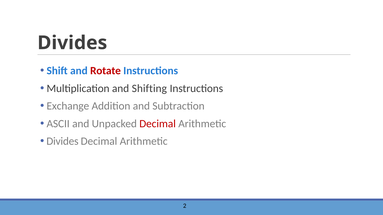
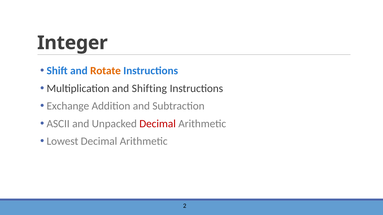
Divides at (72, 43): Divides -> Integer
Rotate colour: red -> orange
Divides at (62, 141): Divides -> Lowest
